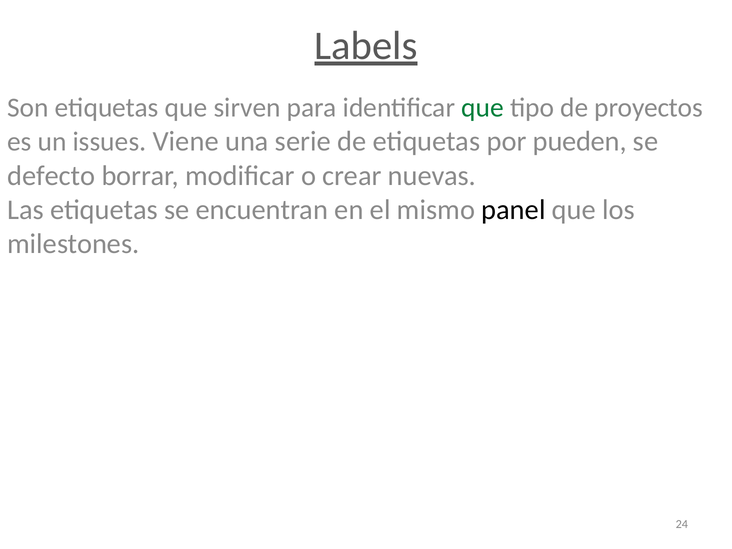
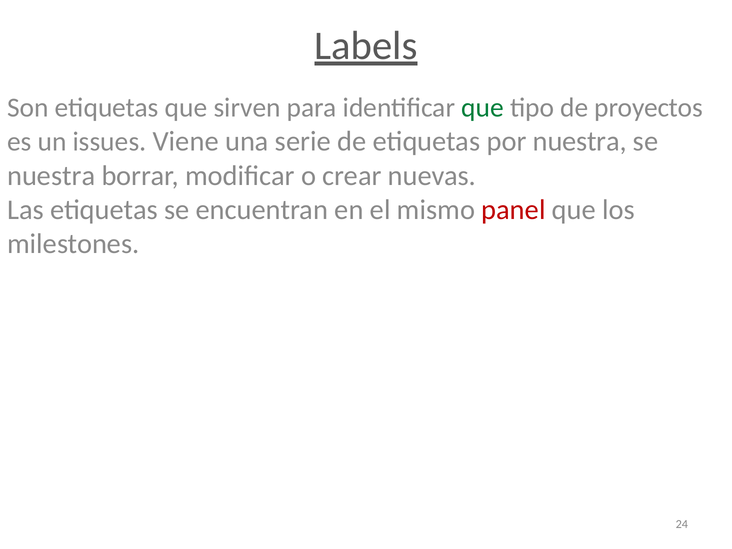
por pueden: pueden -> nuestra
defecto at (51, 176): defecto -> nuestra
panel colour: black -> red
